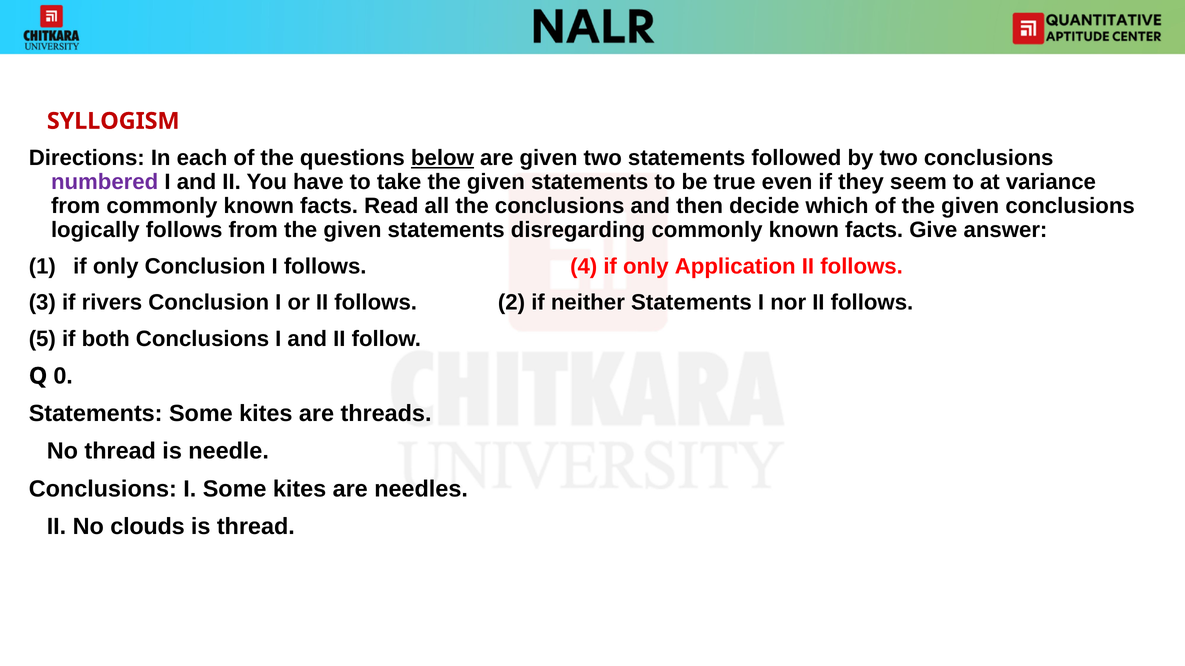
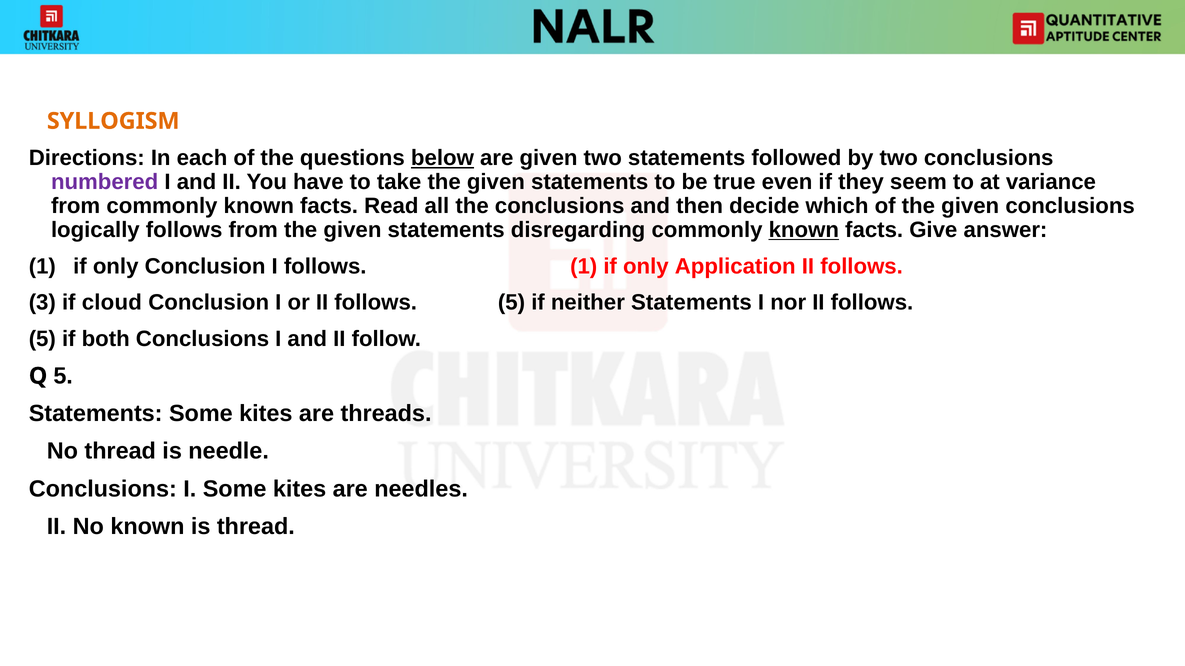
SYLLOGISM colour: red -> orange
known at (804, 230) underline: none -> present
follows 4: 4 -> 1
rivers: rivers -> cloud
or II follows 2: 2 -> 5
Q 0: 0 -> 5
No clouds: clouds -> known
